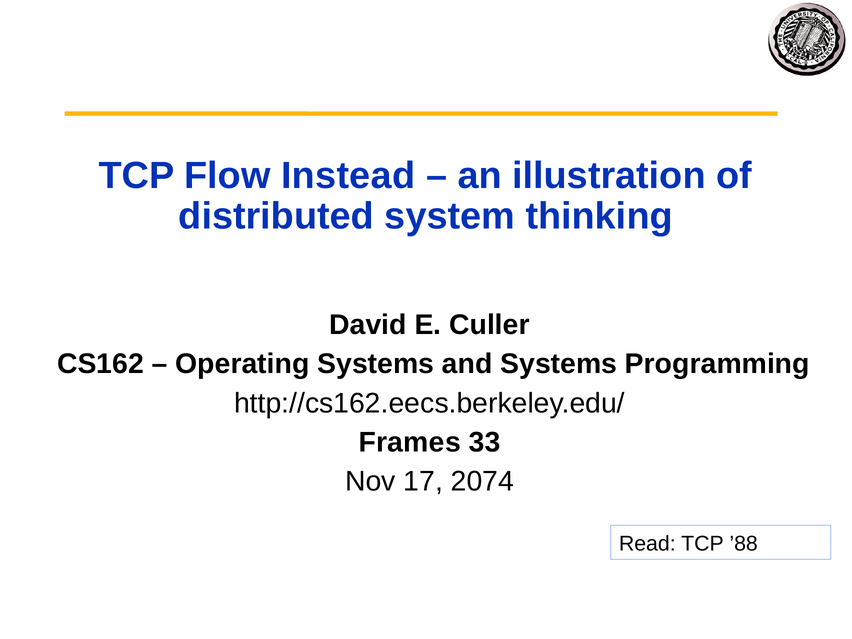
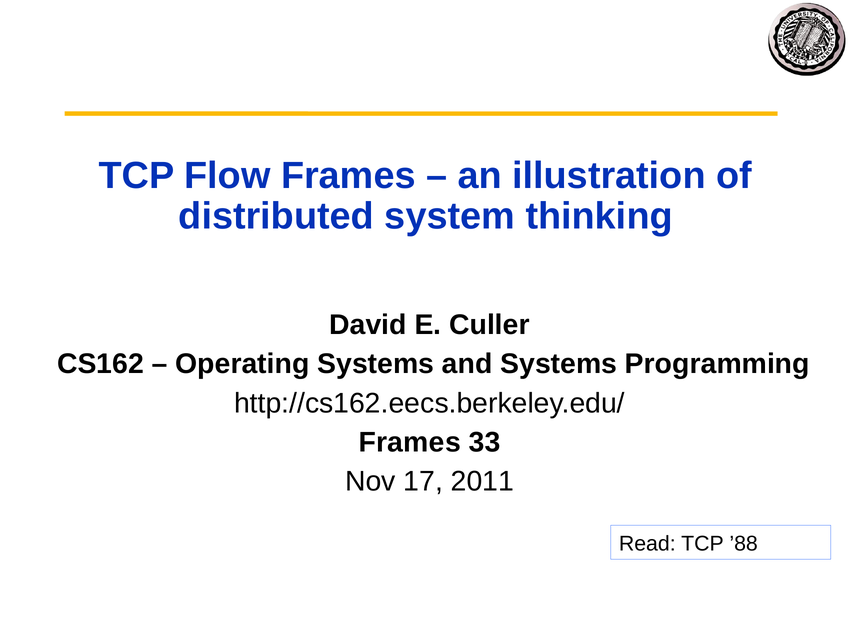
Flow Instead: Instead -> Frames
2074: 2074 -> 2011
